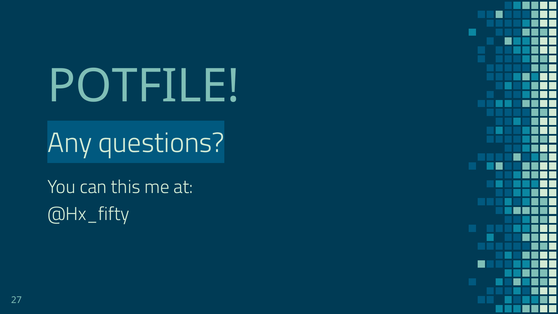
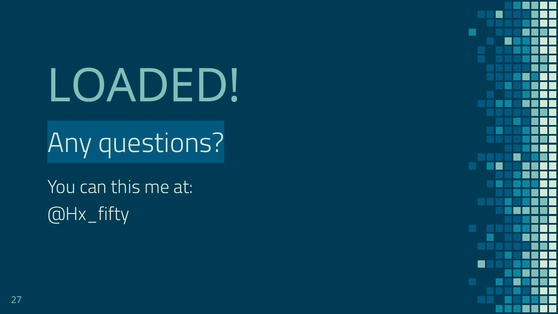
POTFILE: POTFILE -> LOADED
